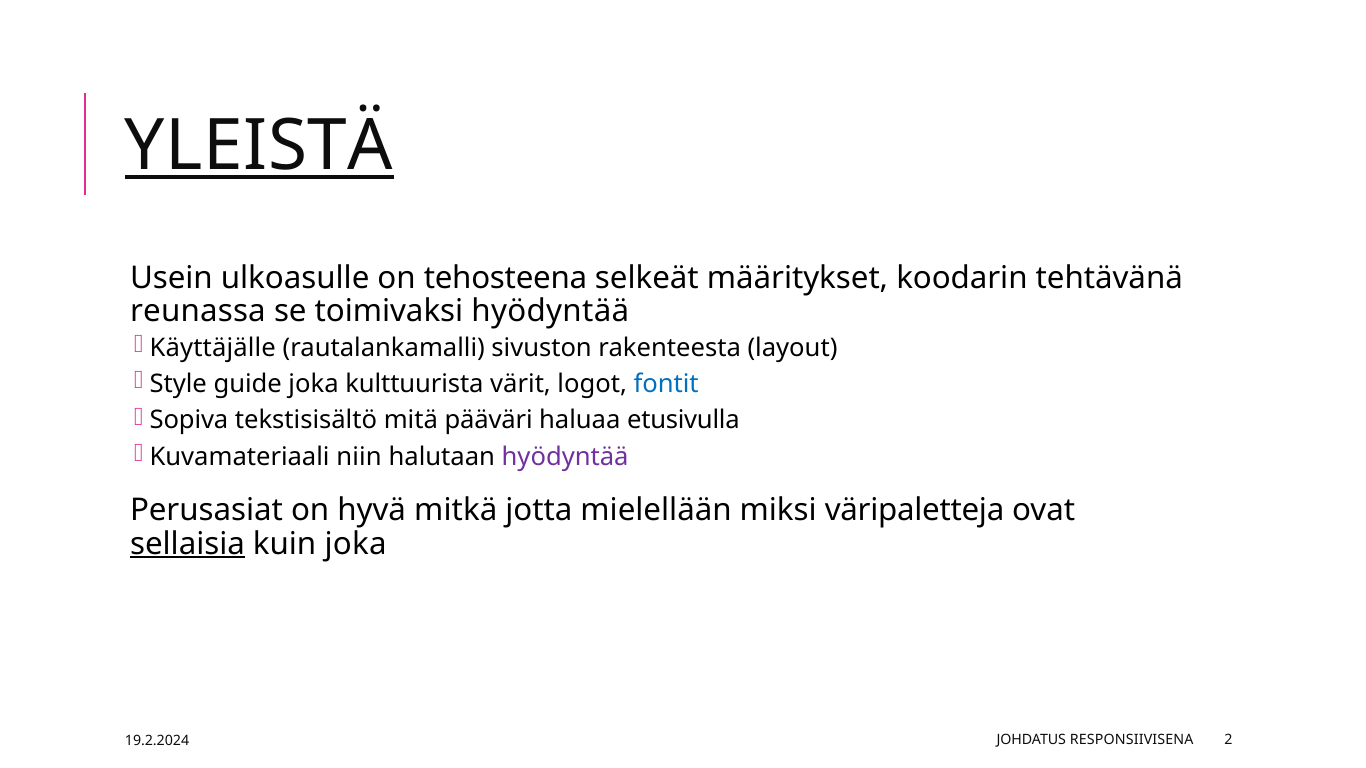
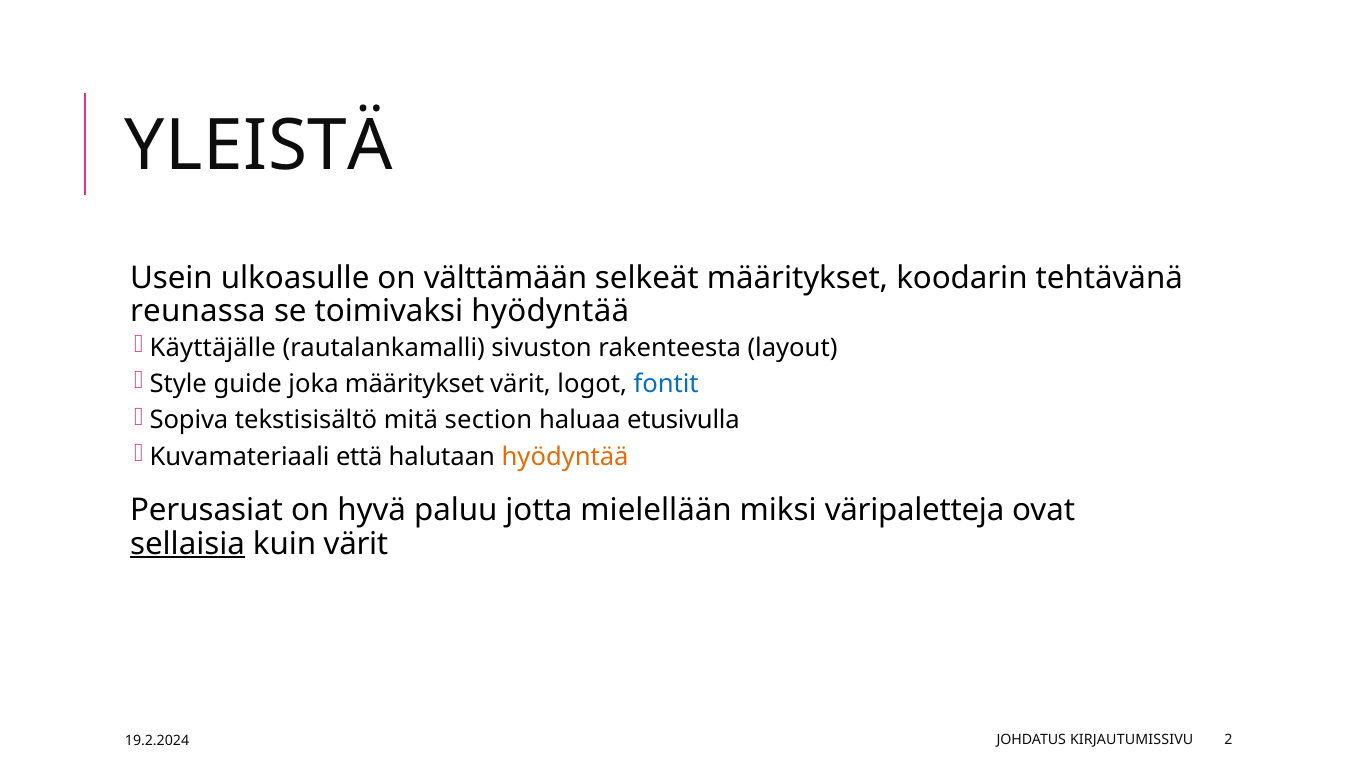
YLEISTÄ underline: present -> none
tehosteena: tehosteena -> välttämään
joka kulttuurista: kulttuurista -> määritykset
pääväri: pääväri -> section
niin: niin -> että
hyödyntää at (565, 457) colour: purple -> orange
mitkä: mitkä -> paluu
kuin joka: joka -> värit
RESPONSIIVISENA: RESPONSIIVISENA -> KIRJAUTUMISSIVU
